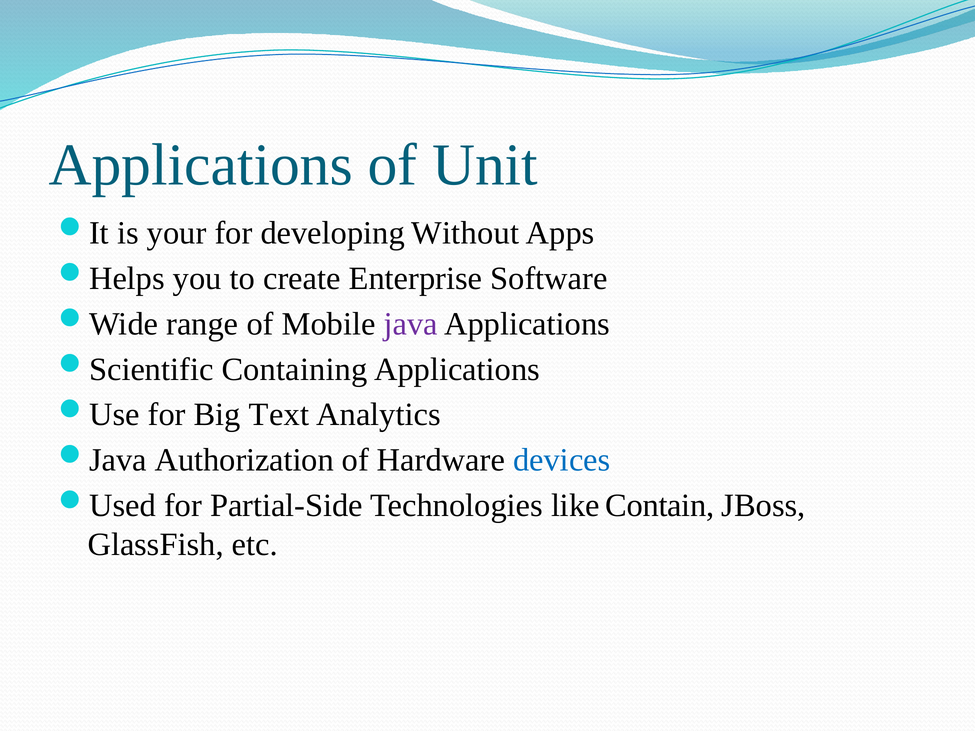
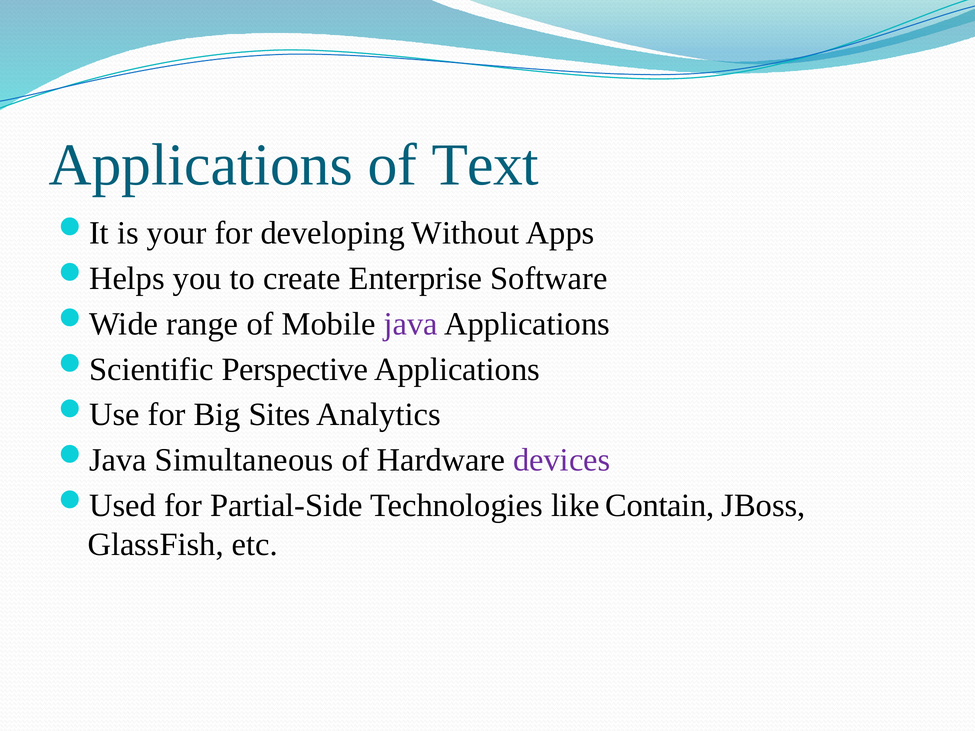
Unit: Unit -> Text
Containing: Containing -> Perspective
Text: Text -> Sites
Authorization: Authorization -> Simultaneous
devices colour: blue -> purple
